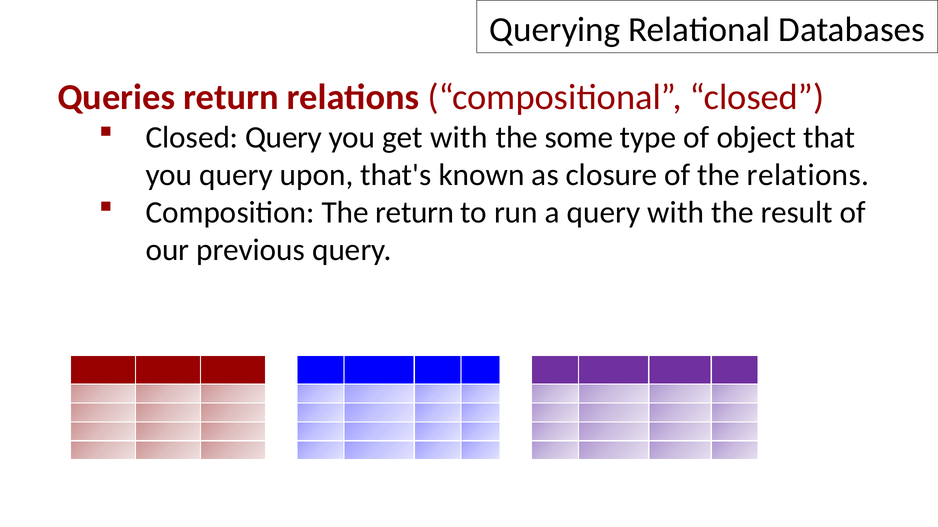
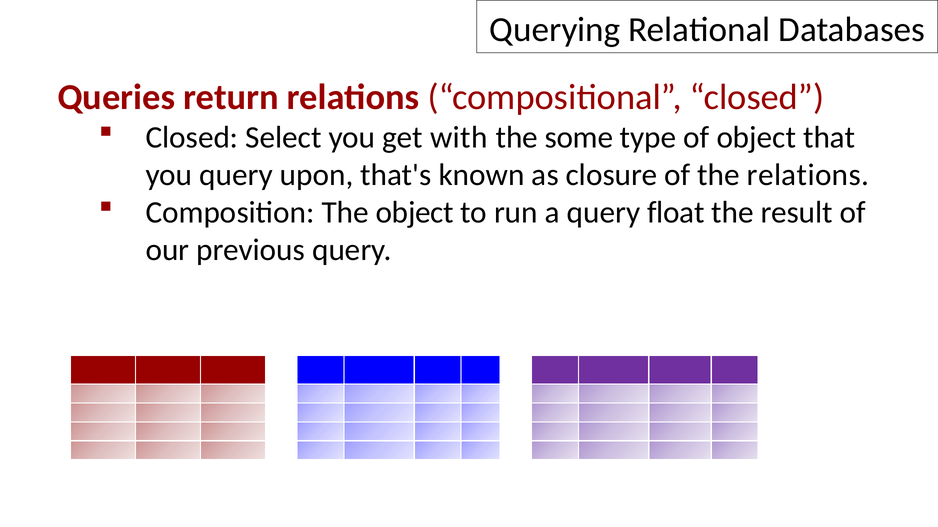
Closed Query: Query -> Select
The return: return -> object
query with: with -> float
